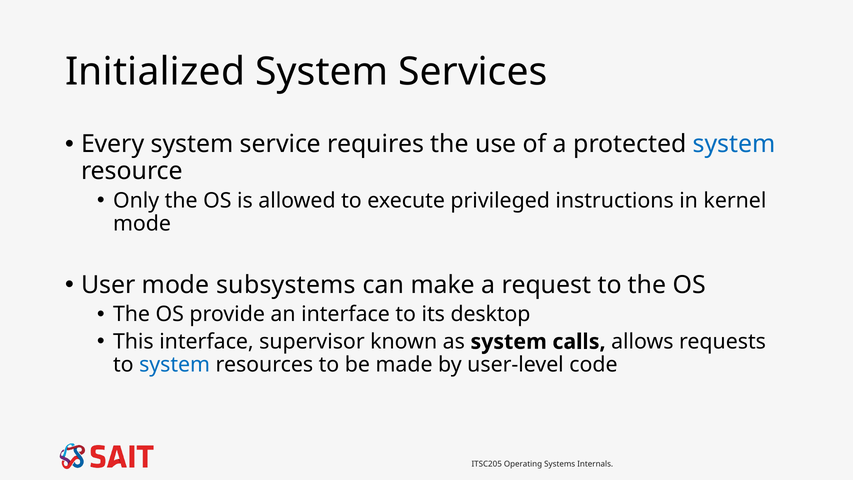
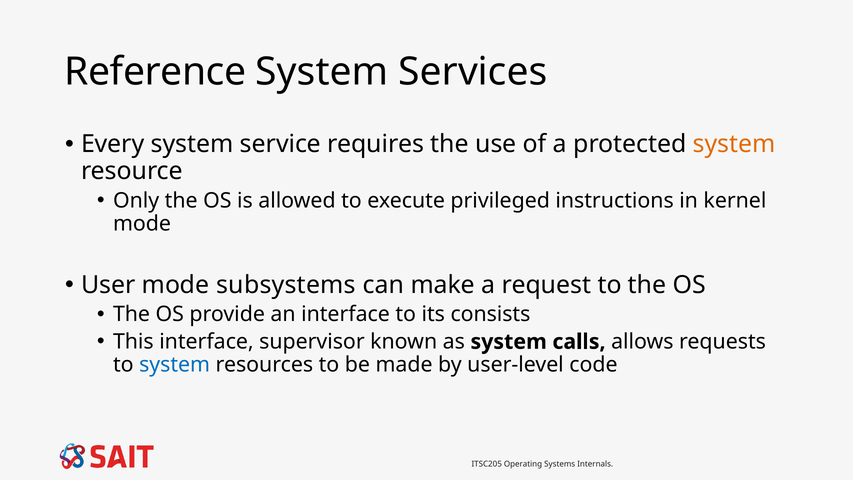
Initialized: Initialized -> Reference
system at (734, 144) colour: blue -> orange
desktop: desktop -> consists
